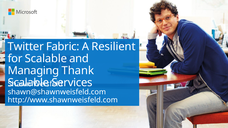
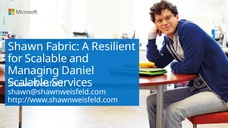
Twitter at (26, 47): Twitter -> Shawn
Thank: Thank -> Daniel
